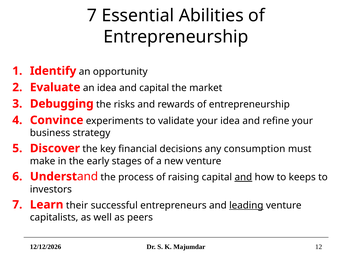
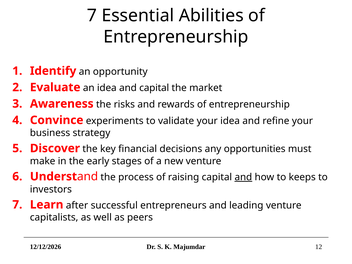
Debugging: Debugging -> Awareness
consumption: consumption -> opportunities
their: their -> after
leading underline: present -> none
